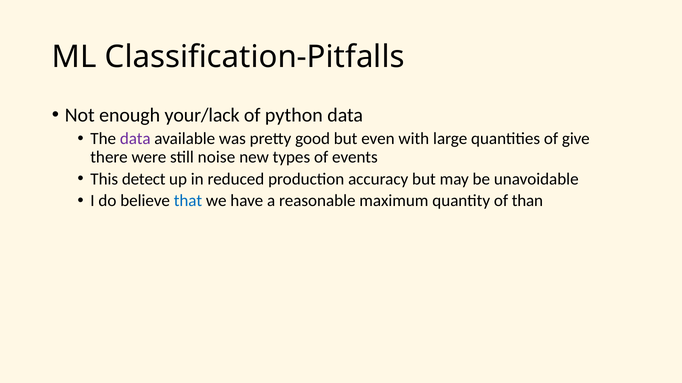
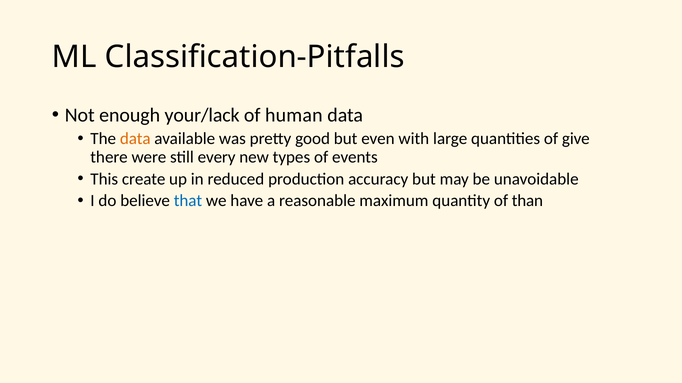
python: python -> human
data at (135, 139) colour: purple -> orange
noise: noise -> every
detect: detect -> create
